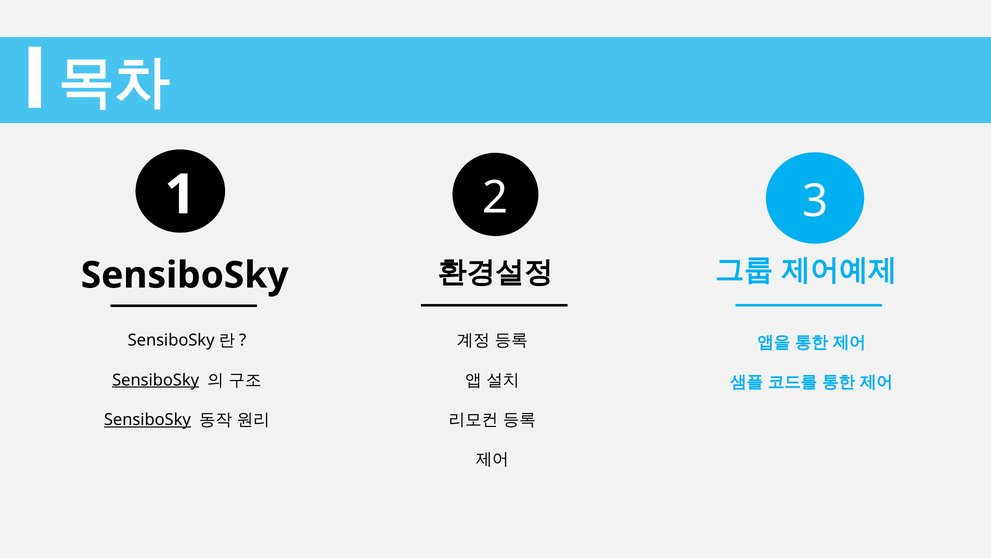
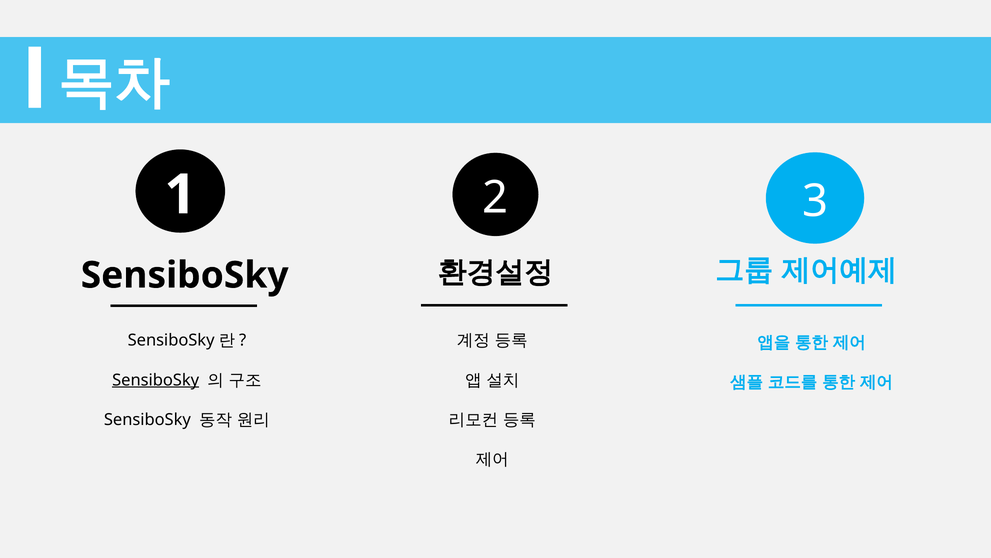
SensiboSky at (147, 419) underline: present -> none
